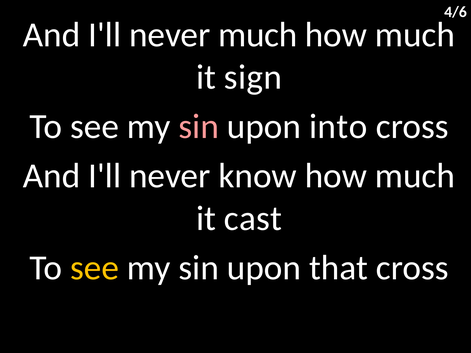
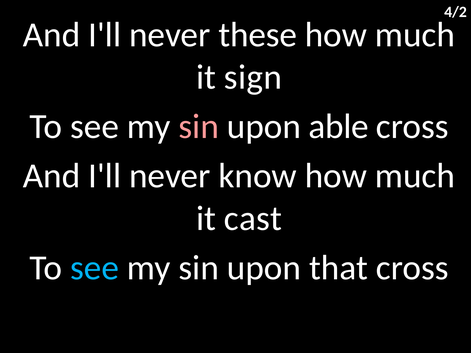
4/6: 4/6 -> 4/2
never much: much -> these
into: into -> able
see at (95, 268) colour: yellow -> light blue
